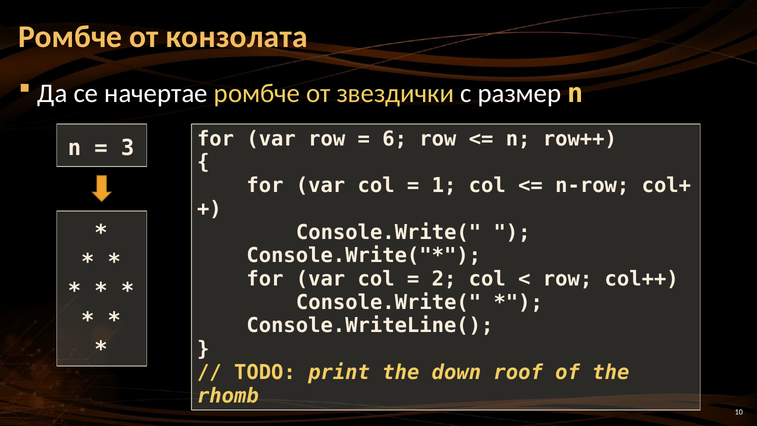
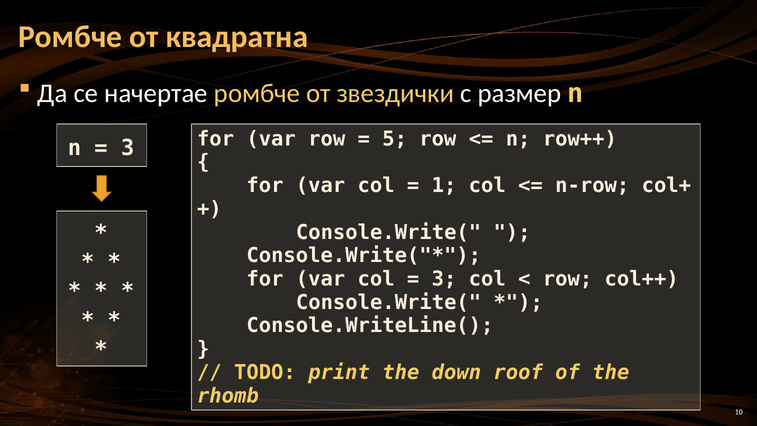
конзолата: конзолата -> квадратна
6: 6 -> 5
2 at (444, 279): 2 -> 3
